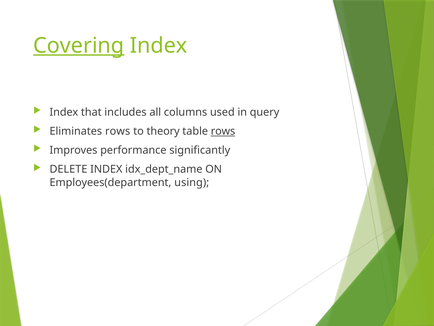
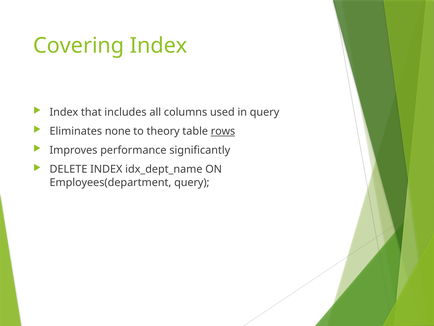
Covering underline: present -> none
Eliminates rows: rows -> none
Employees(department using: using -> query
